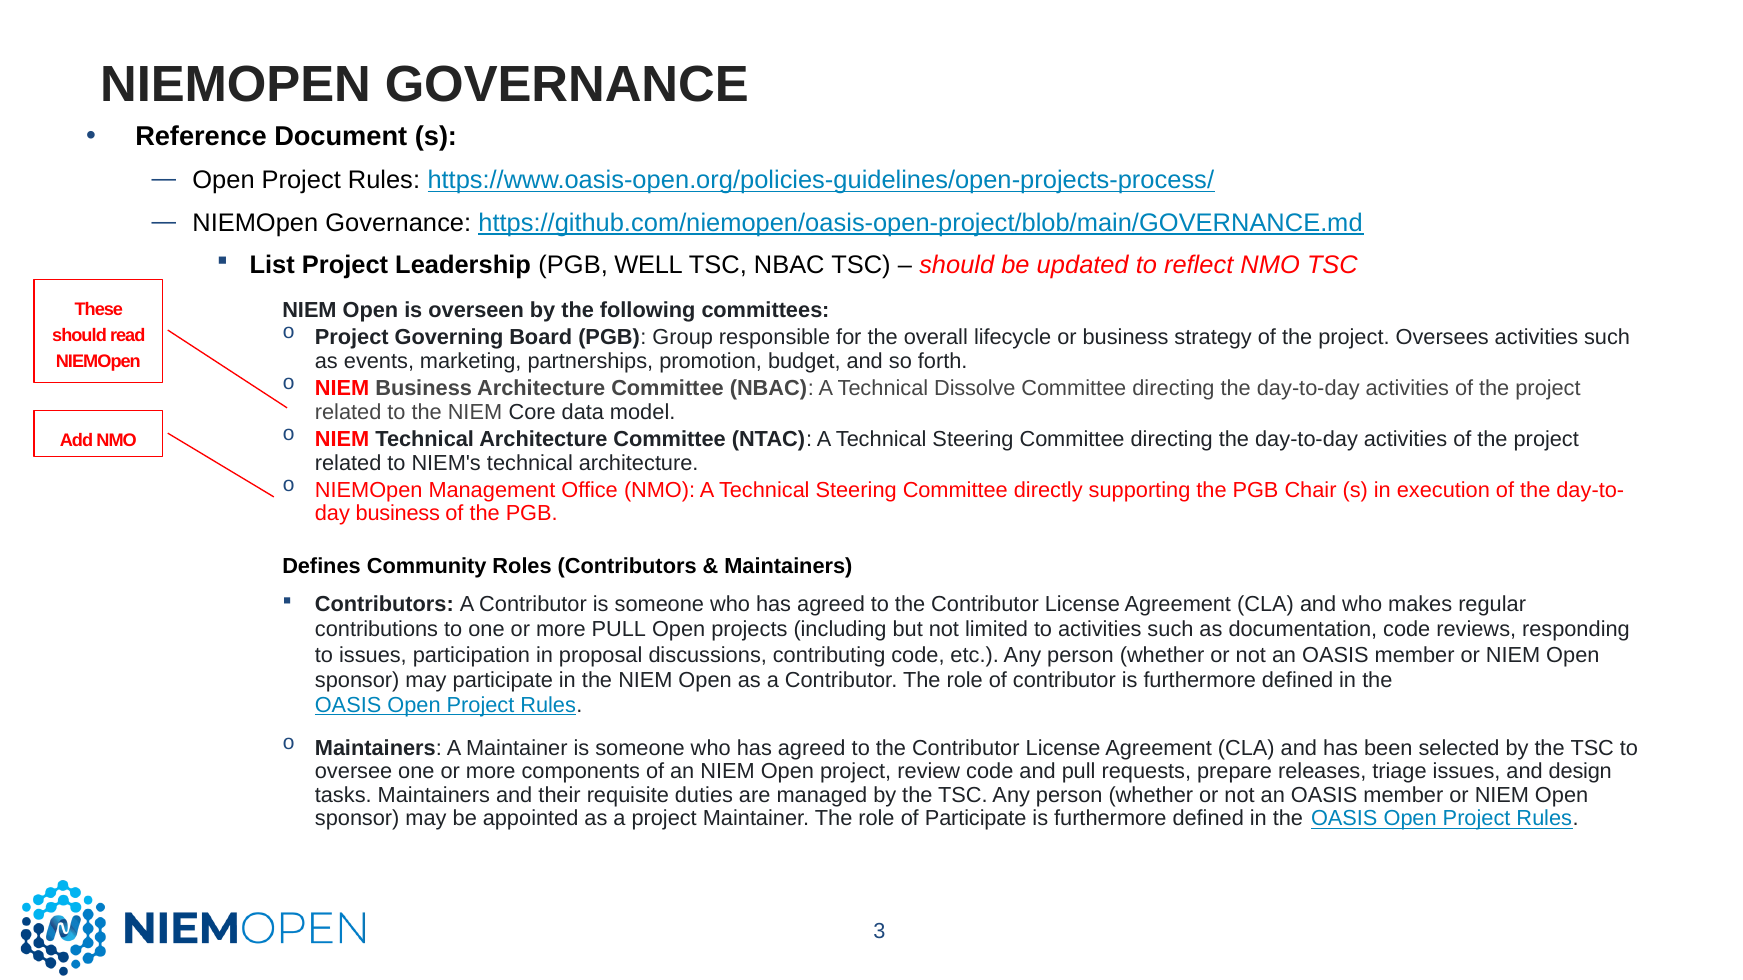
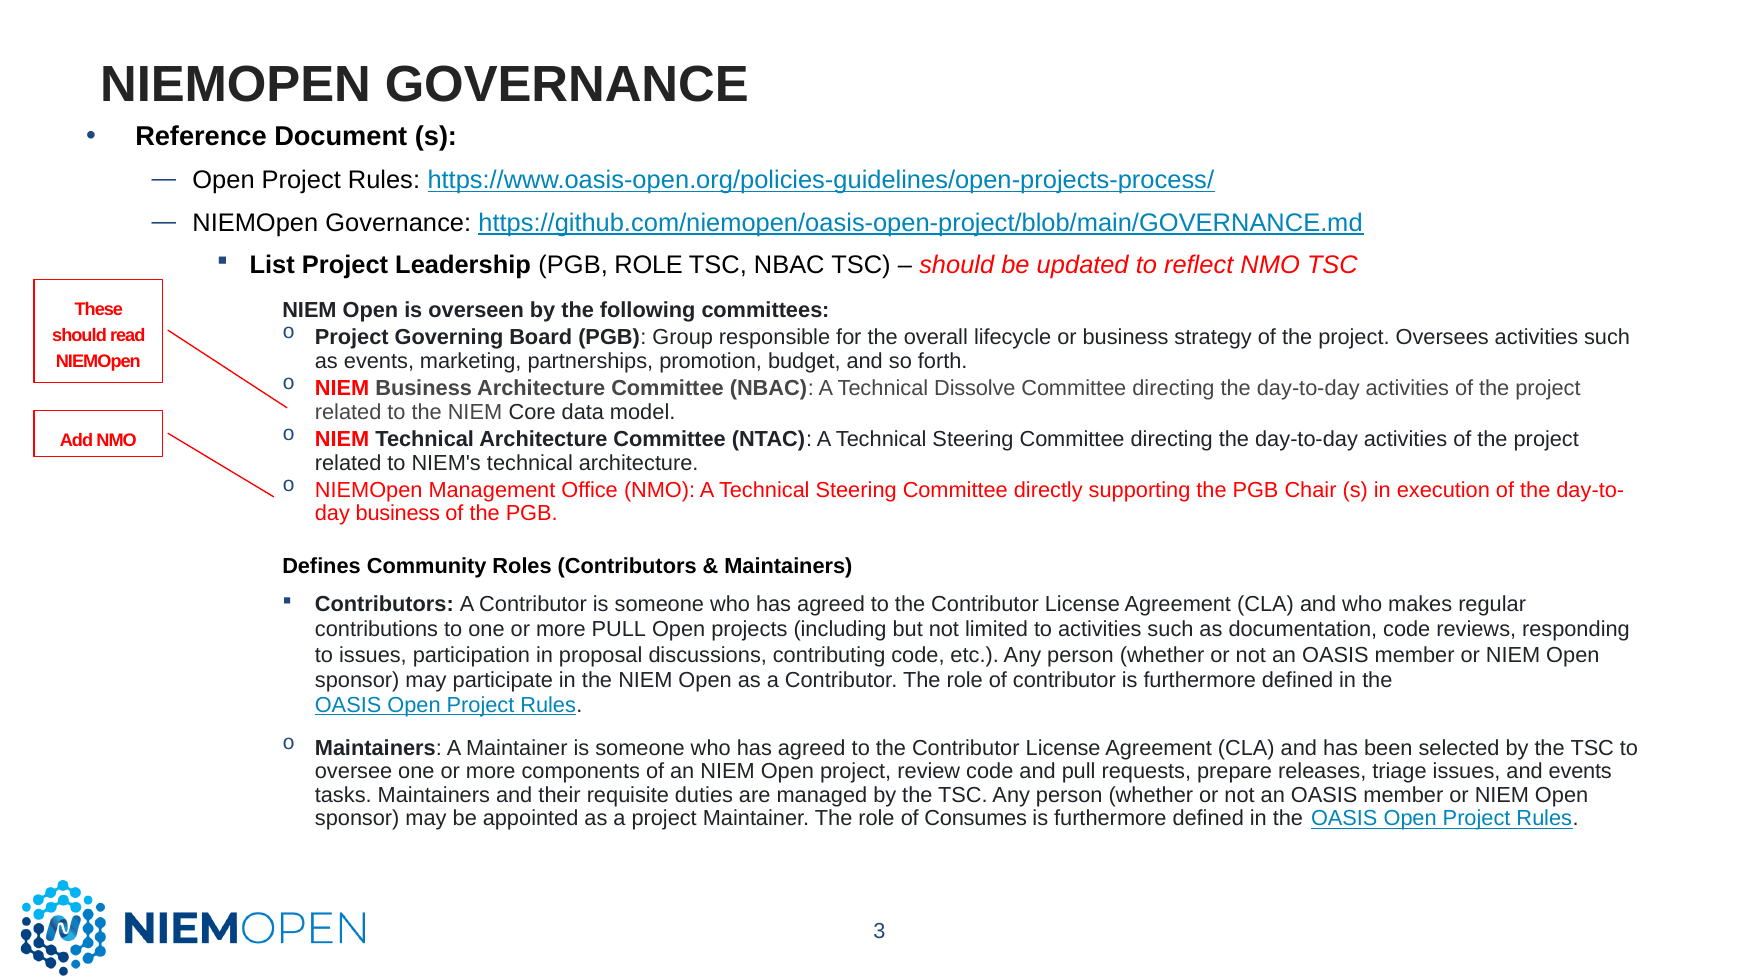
PGB WELL: WELL -> ROLE
and design: design -> events
of Participate: Participate -> Consumes
